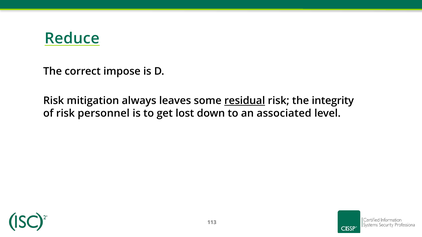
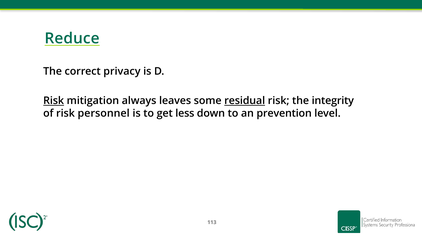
impose: impose -> privacy
Risk at (54, 101) underline: none -> present
lost: lost -> less
associated: associated -> prevention
